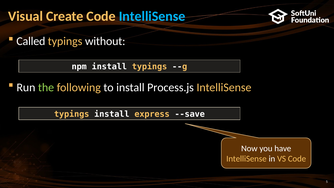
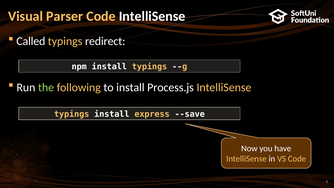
Create: Create -> Parser
IntelliSense at (152, 16) colour: light blue -> white
without: without -> redirect
